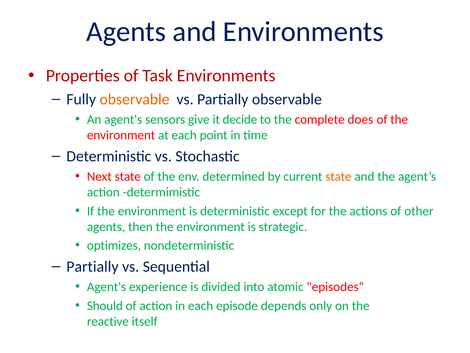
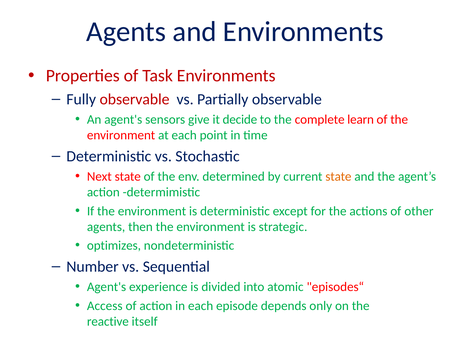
observable at (135, 99) colour: orange -> red
does: does -> learn
Partially at (92, 266): Partially -> Number
Should: Should -> Access
